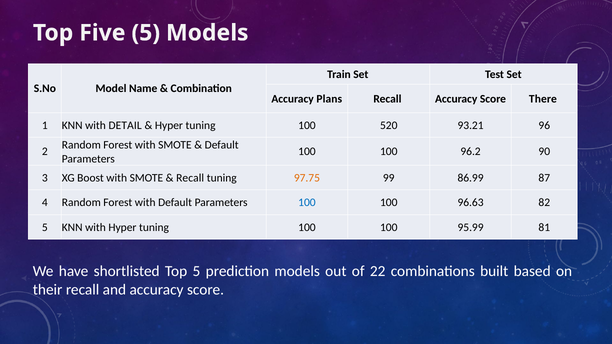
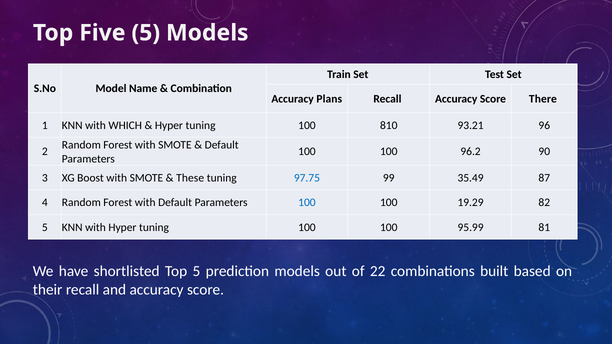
DETAIL: DETAIL -> WHICH
520: 520 -> 810
Recall at (190, 178): Recall -> These
97.75 colour: orange -> blue
86.99: 86.99 -> 35.49
96.63: 96.63 -> 19.29
